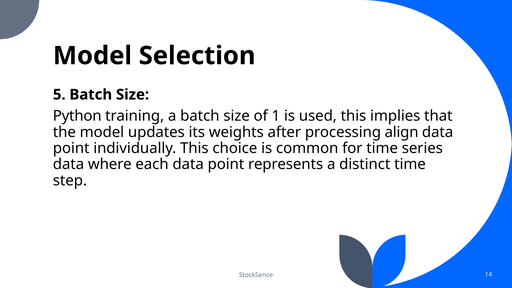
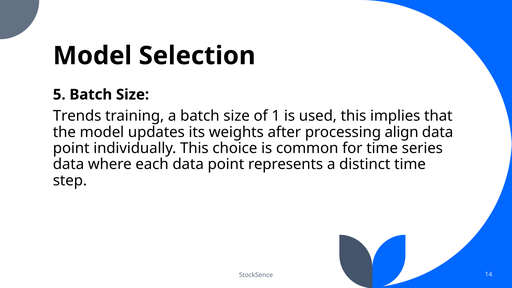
Python: Python -> Trends
